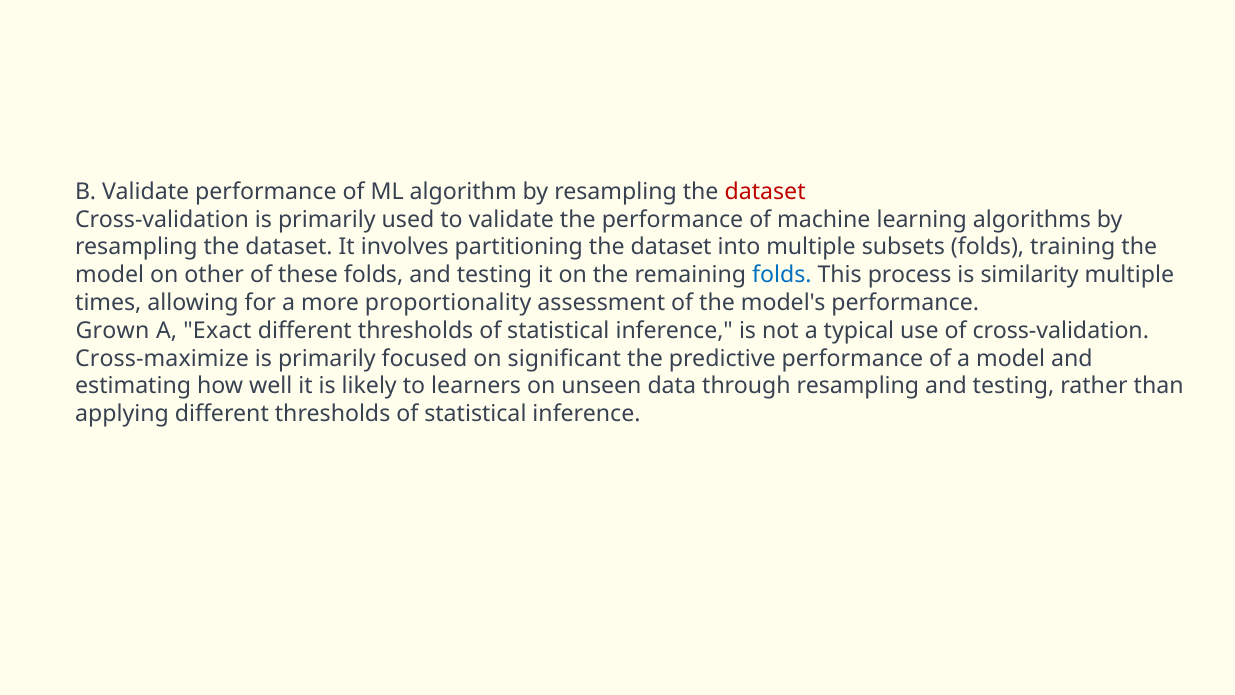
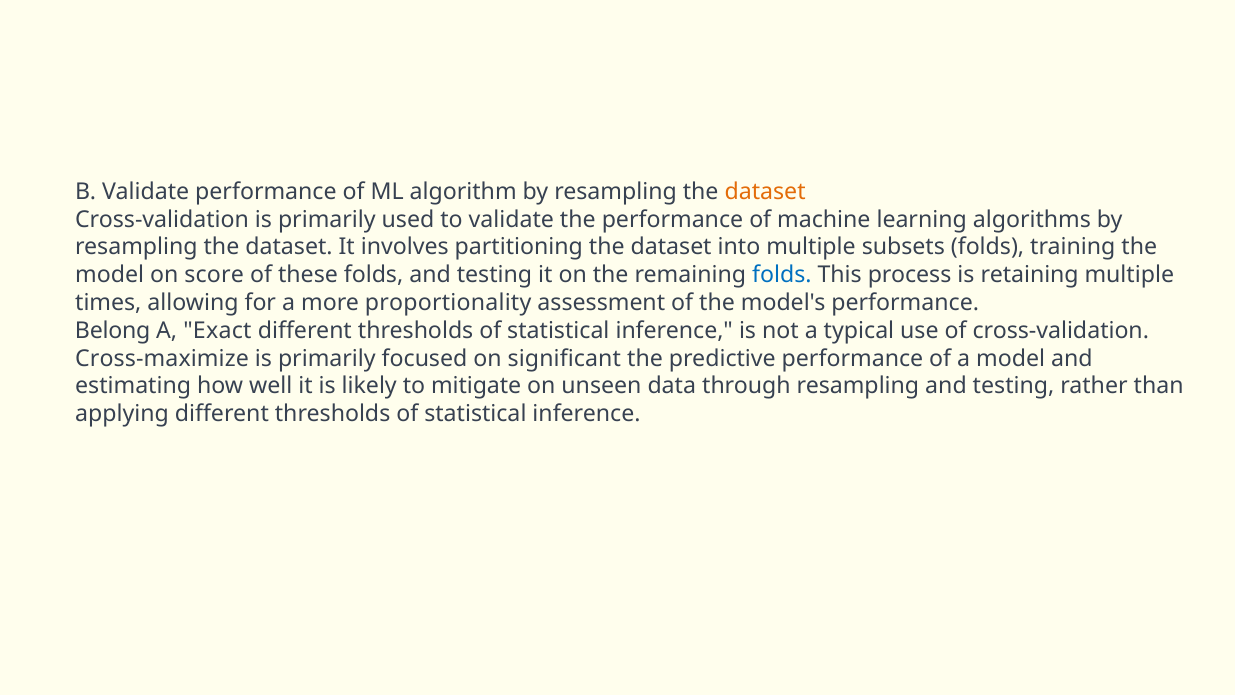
dataset at (765, 192) colour: red -> orange
other: other -> score
similarity: similarity -> retaining
Grown: Grown -> Belong
learners: learners -> mitigate
